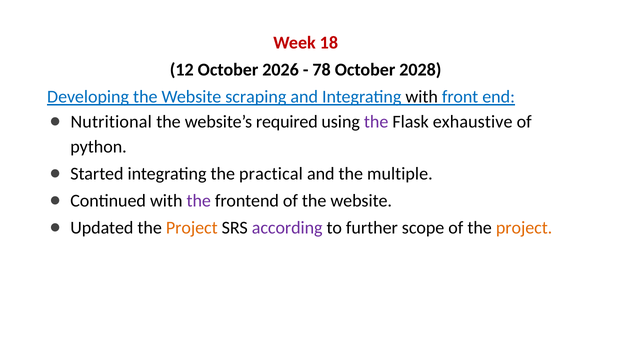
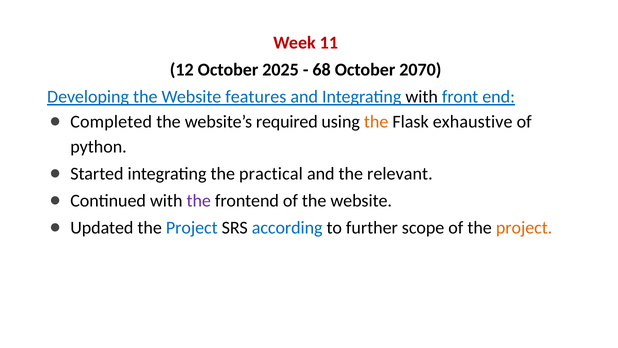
18: 18 -> 11
2026: 2026 -> 2025
78: 78 -> 68
2028: 2028 -> 2070
scraping: scraping -> features
Nutritional: Nutritional -> Completed
the at (376, 122) colour: purple -> orange
multiple: multiple -> relevant
Project at (192, 228) colour: orange -> blue
according colour: purple -> blue
